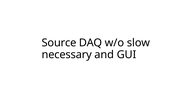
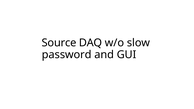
necessary: necessary -> password
